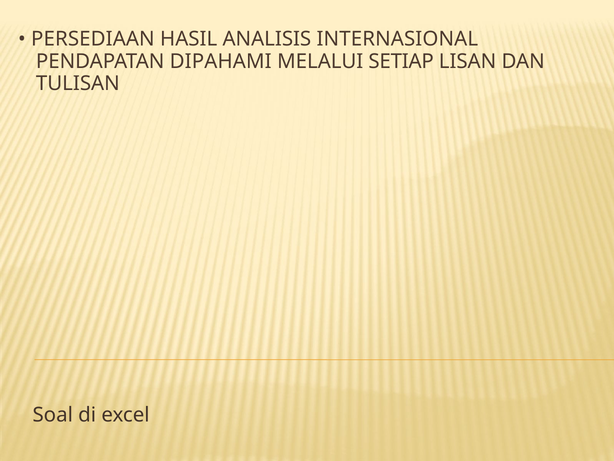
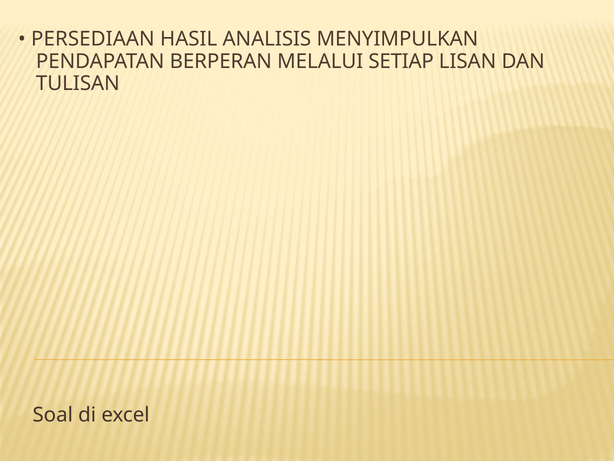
INTERNASIONAL: INTERNASIONAL -> MENYIMPULKAN
DIPAHAMI: DIPAHAMI -> BERPERAN
